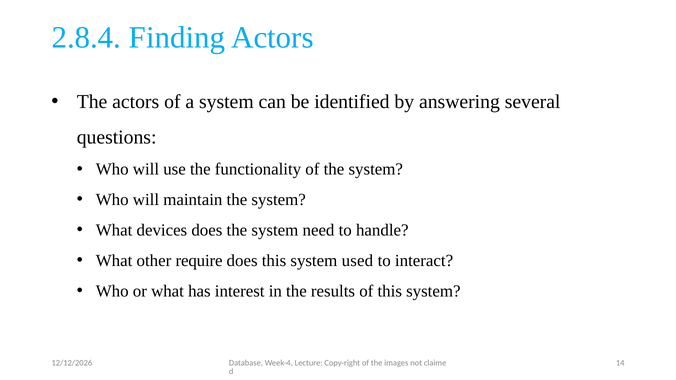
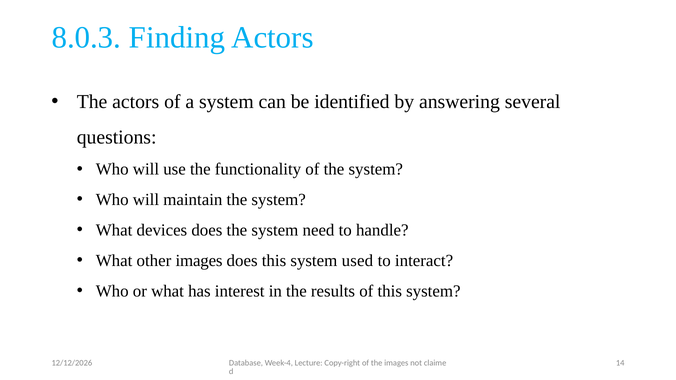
2.8.4: 2.8.4 -> 8.0.3
other require: require -> images
